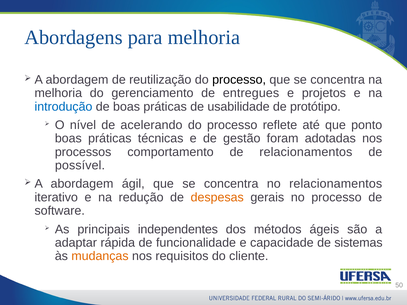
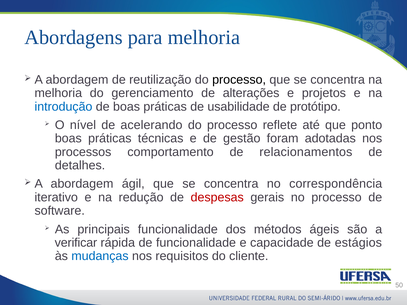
entregues: entregues -> alterações
possível: possível -> detalhes
no relacionamentos: relacionamentos -> correspondência
despesas colour: orange -> red
principais independentes: independentes -> funcionalidade
adaptar: adaptar -> verificar
sistemas: sistemas -> estágios
mudanças colour: orange -> blue
